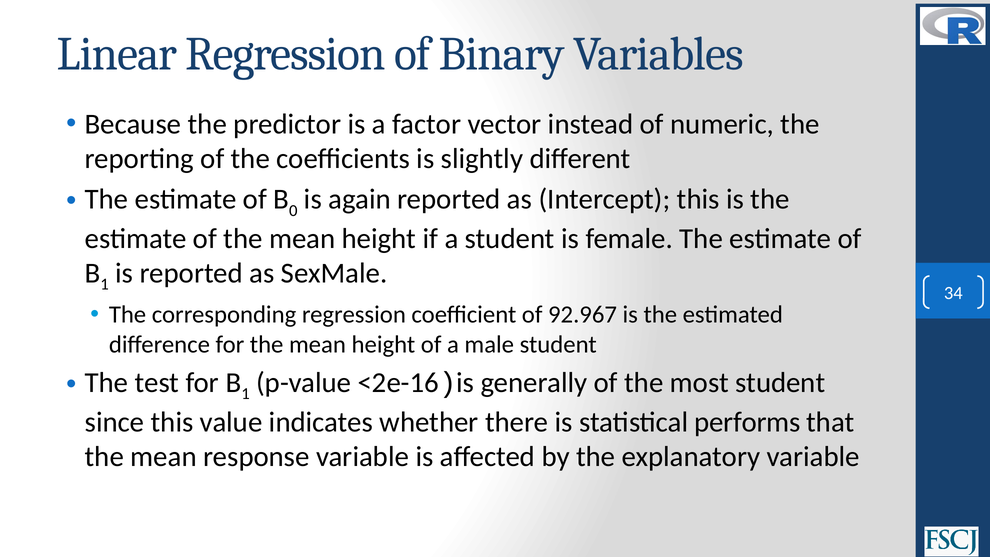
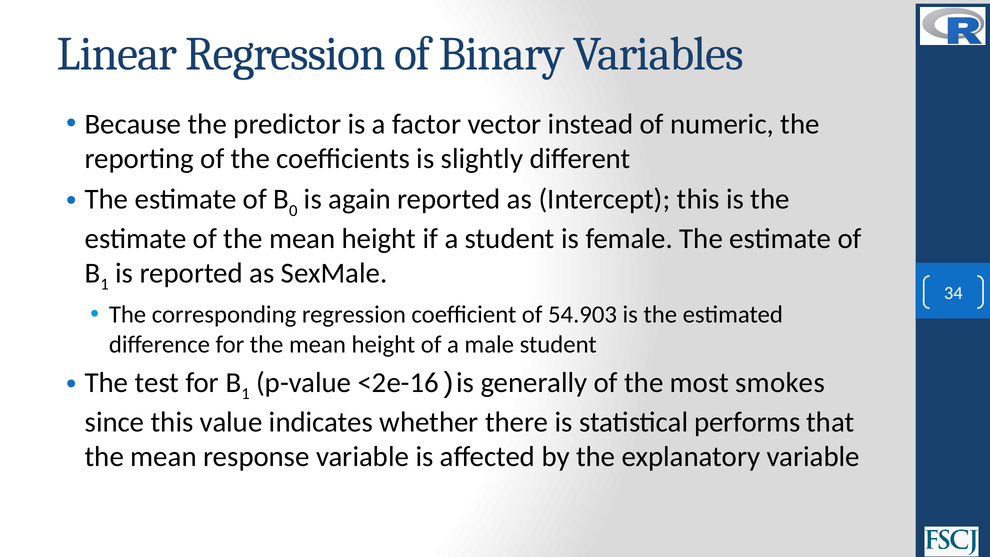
92.967: 92.967 -> 54.903
most student: student -> smokes
